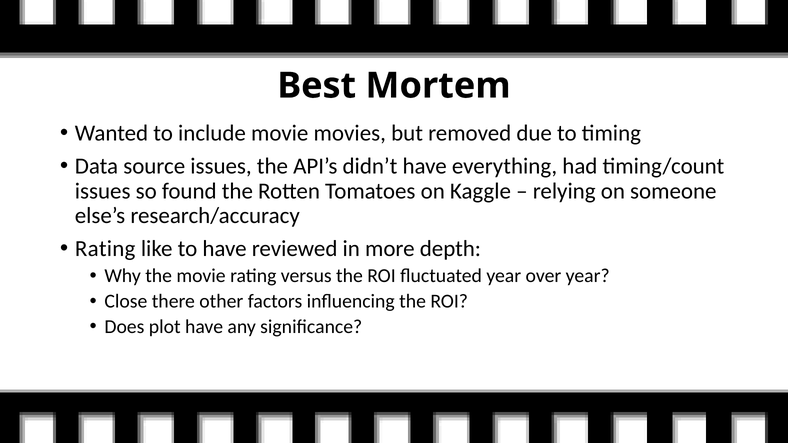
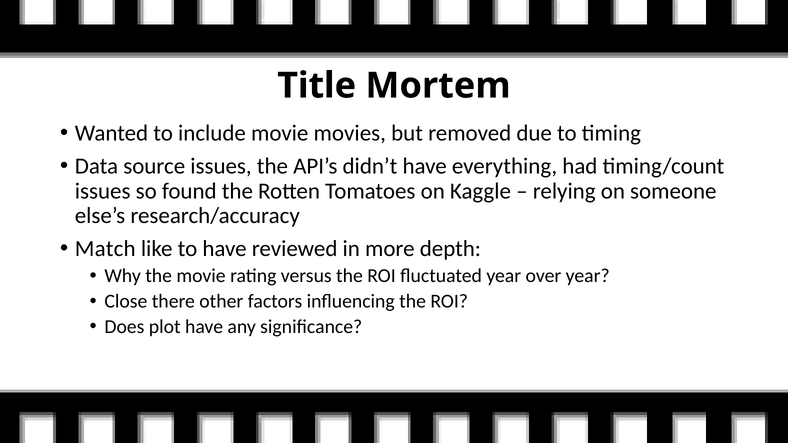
Best: Best -> Title
Rating at (105, 249): Rating -> Match
